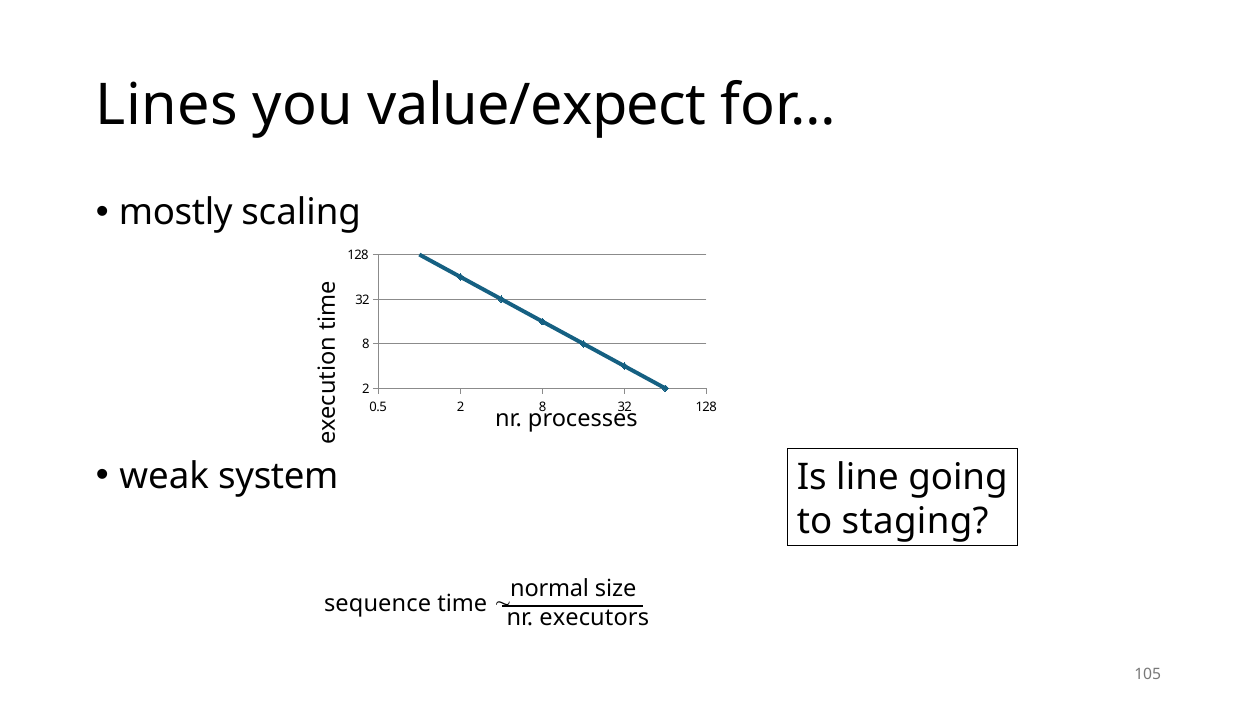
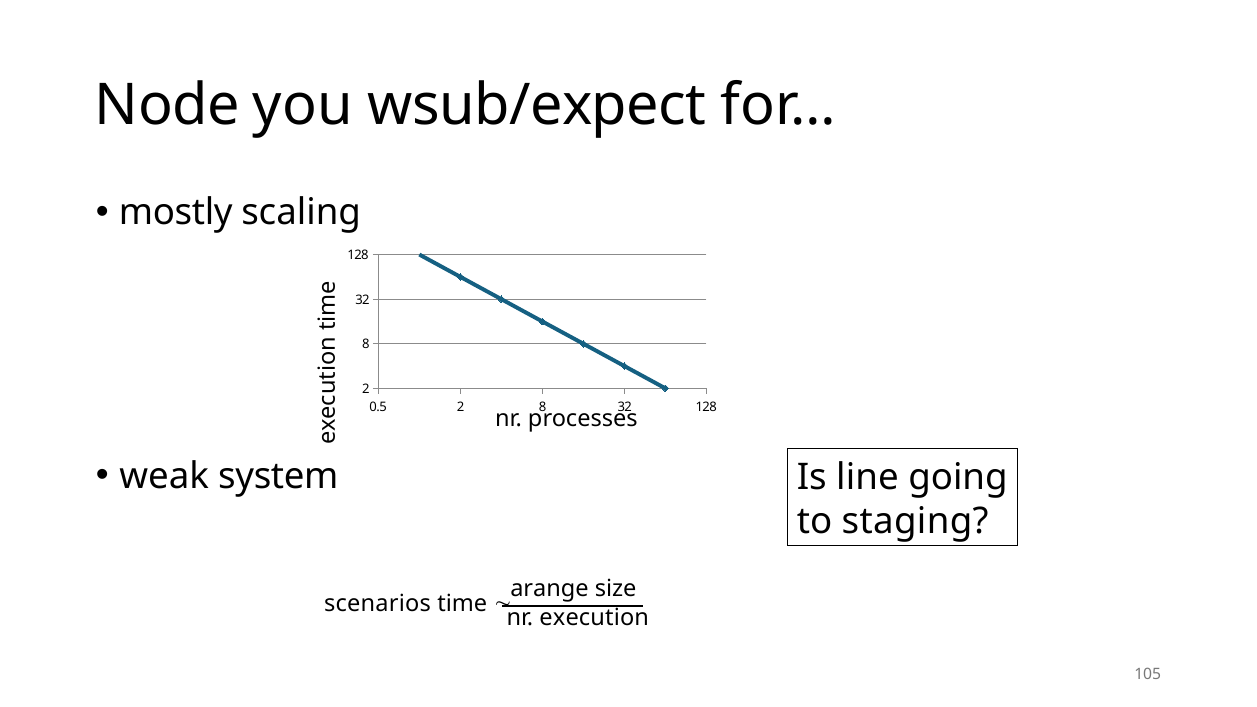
Lines: Lines -> Node
value/expect: value/expect -> wsub/expect
normal: normal -> arange
sequence: sequence -> scenarios
executors: executors -> execution
